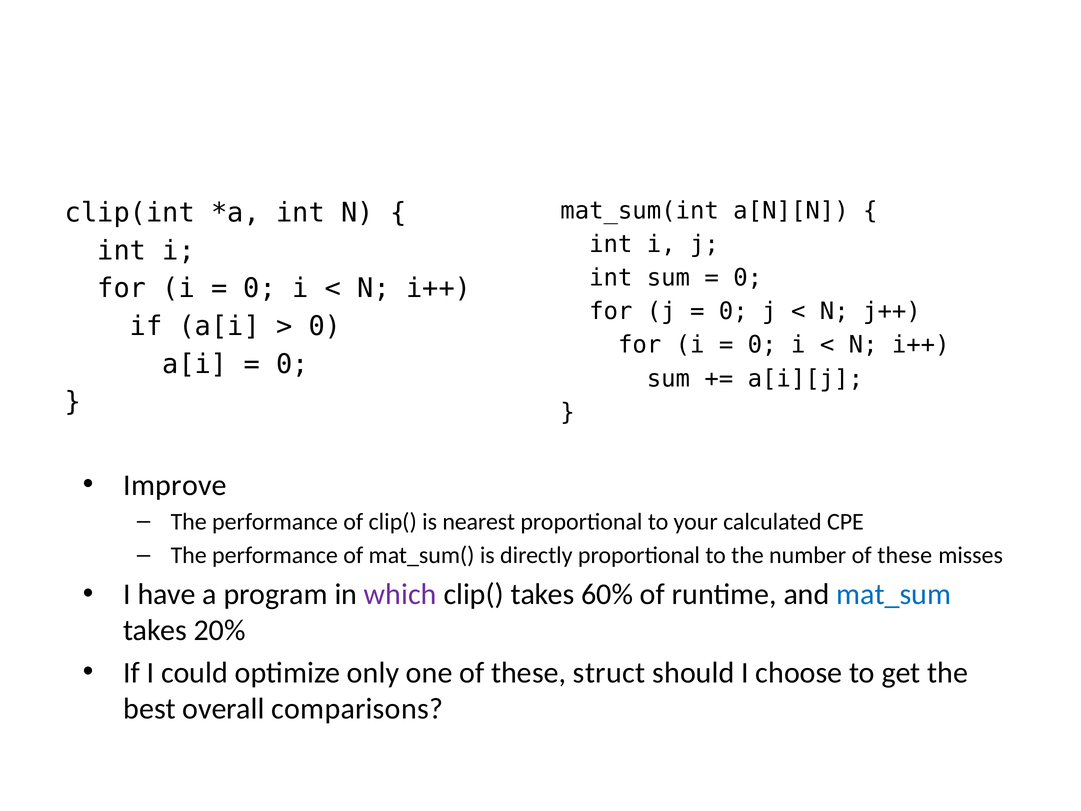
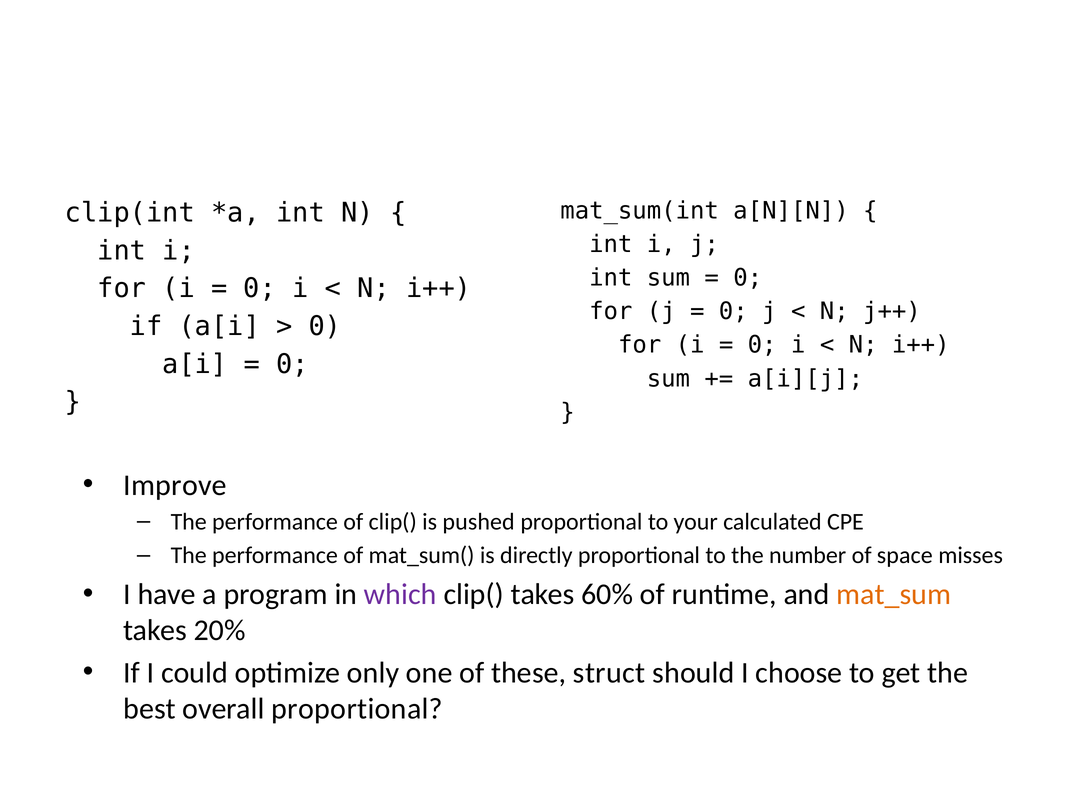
nearest: nearest -> pushed
number of these: these -> space
mat_sum colour: blue -> orange
overall comparisons: comparisons -> proportional
